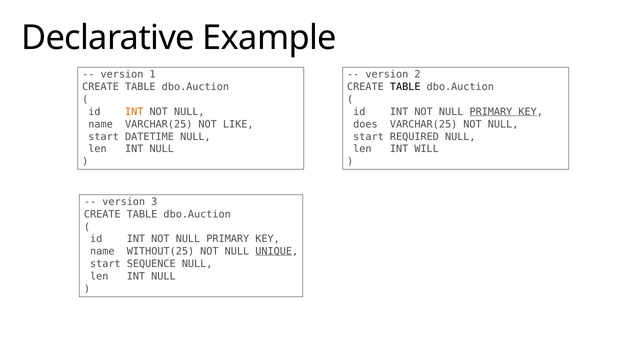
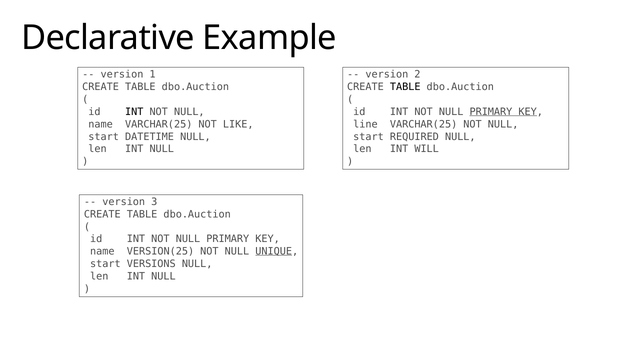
INT at (134, 112) colour: orange -> black
does: does -> line
WITHOUT(25: WITHOUT(25 -> VERSION(25
SEQUENCE: SEQUENCE -> VERSIONS
